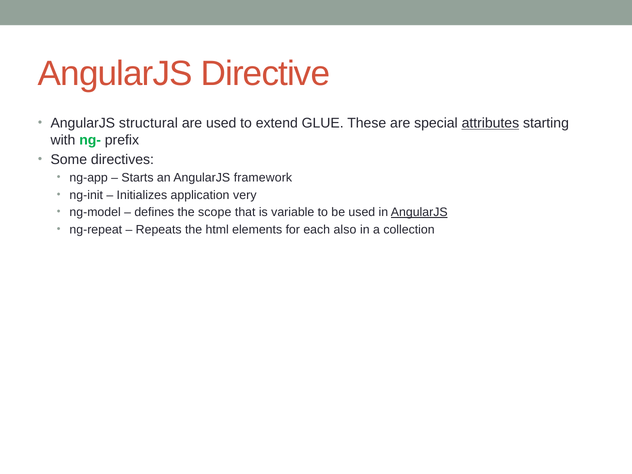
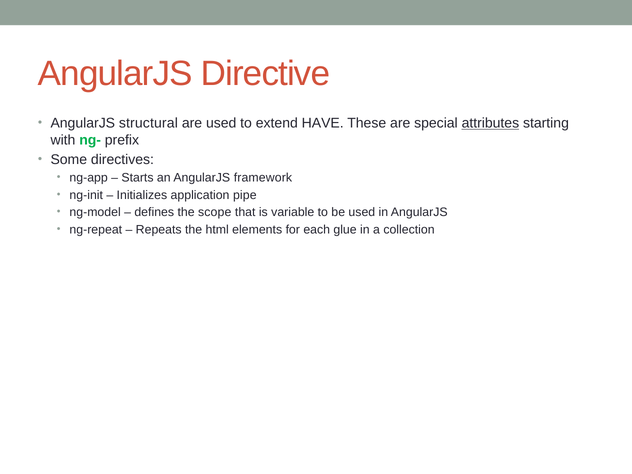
GLUE: GLUE -> HAVE
very: very -> pipe
AngularJS at (419, 212) underline: present -> none
also: also -> glue
